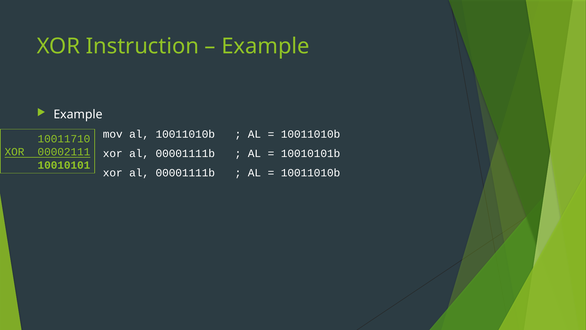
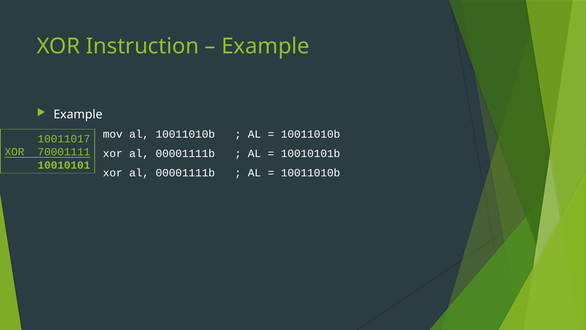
10011710: 10011710 -> 10011017
00002111: 00002111 -> 70001111
